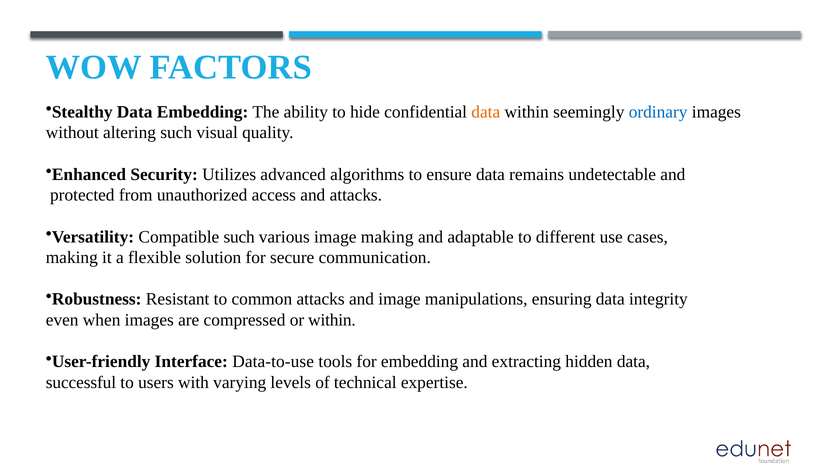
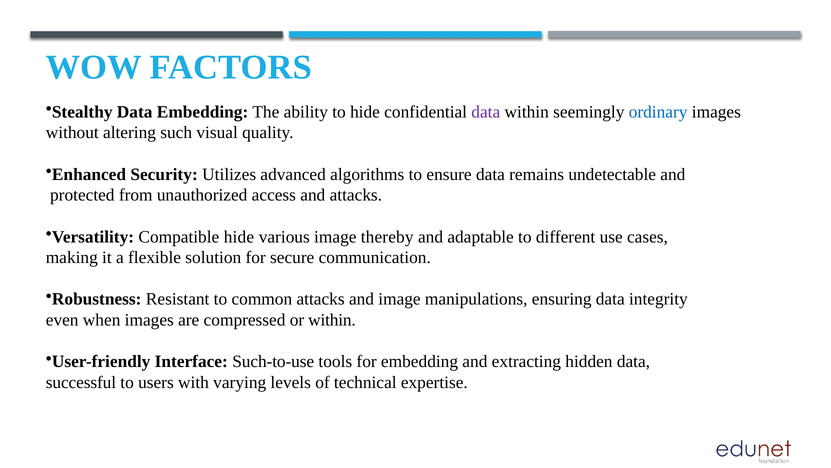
data at (486, 112) colour: orange -> purple
Compatible such: such -> hide
image making: making -> thereby
Data-to-use: Data-to-use -> Such-to-use
